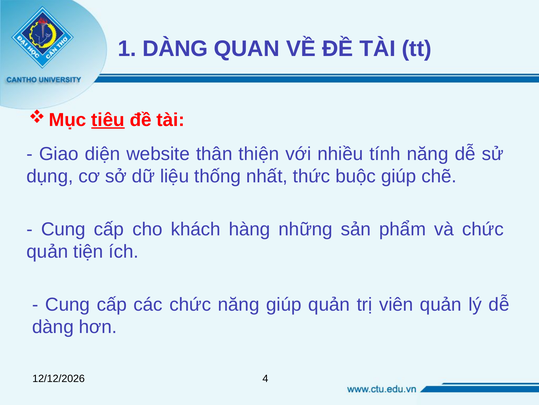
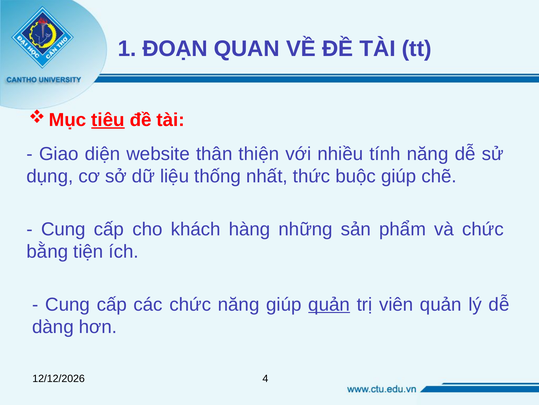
1 DÀNG: DÀNG -> ĐOẠN
quản at (47, 251): quản -> bằng
quản at (329, 304) underline: none -> present
